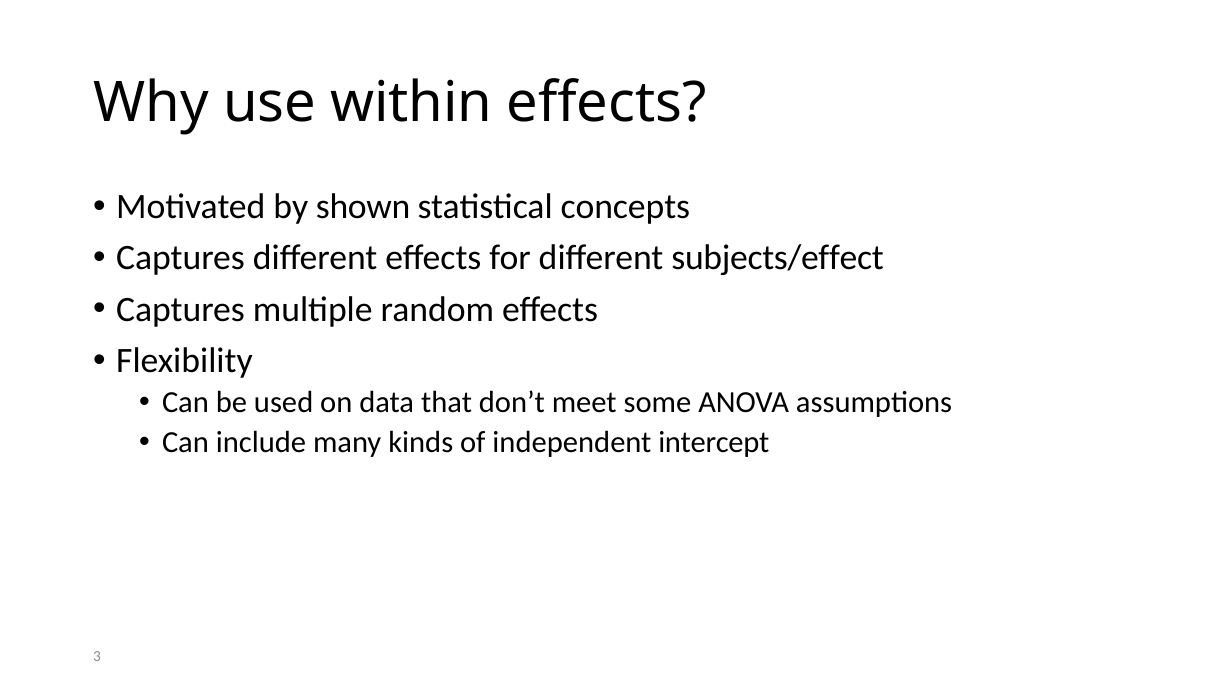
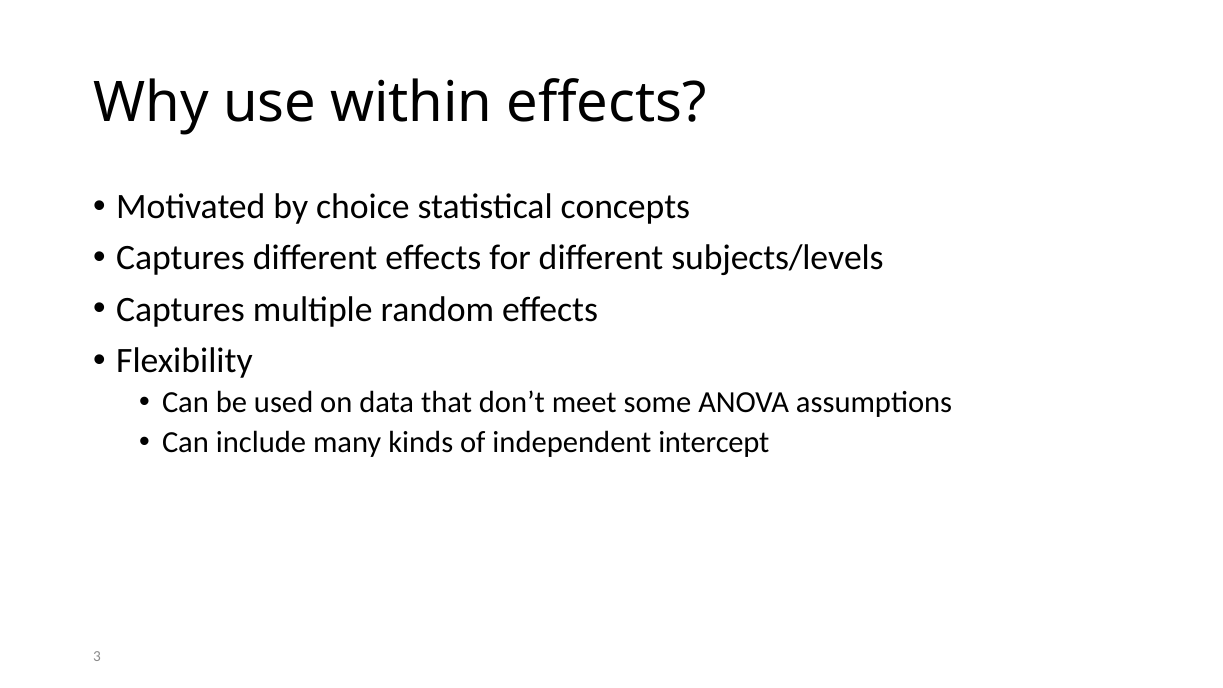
shown: shown -> choice
subjects/effect: subjects/effect -> subjects/levels
